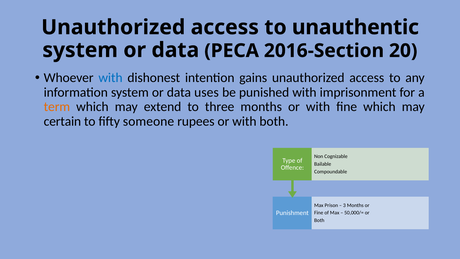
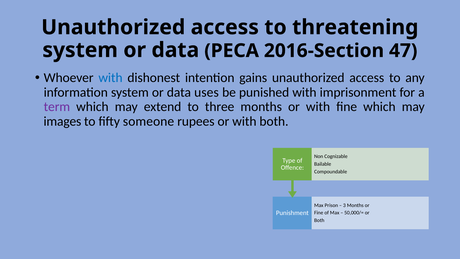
unauthentic: unauthentic -> threatening
20: 20 -> 47
term colour: orange -> purple
certain: certain -> images
